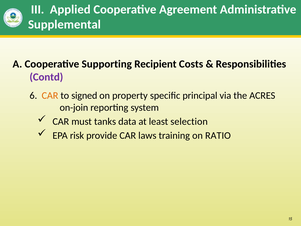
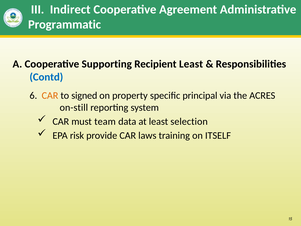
Applied: Applied -> Indirect
Supplemental: Supplemental -> Programmatic
Recipient Costs: Costs -> Least
Contd colour: purple -> blue
on-join: on-join -> on-still
tanks: tanks -> team
RATIO: RATIO -> ITSELF
